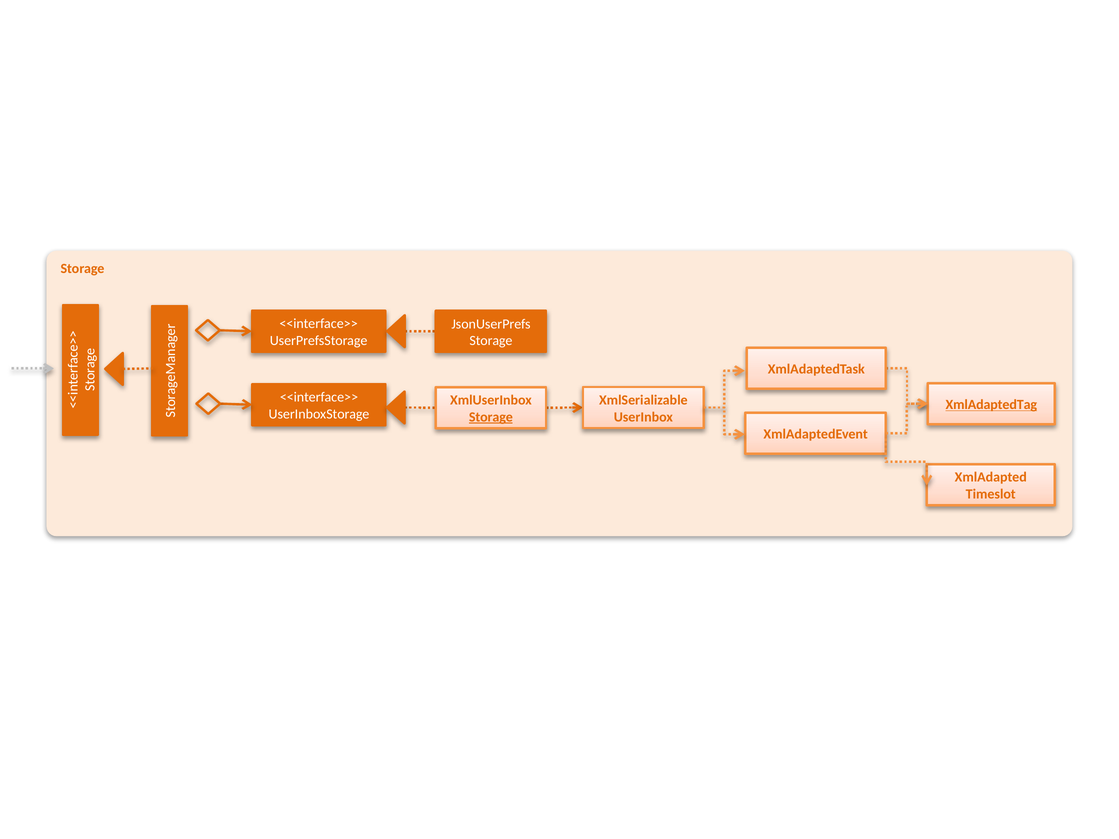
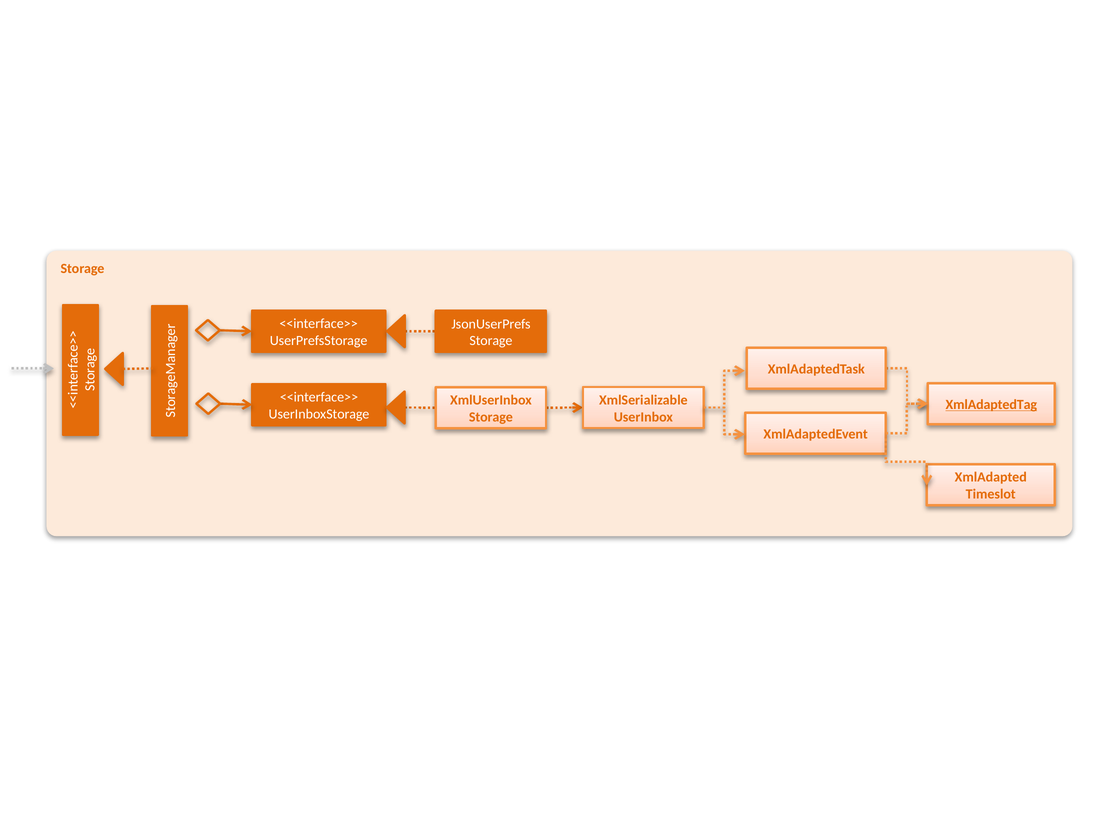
Storage at (491, 417) underline: present -> none
